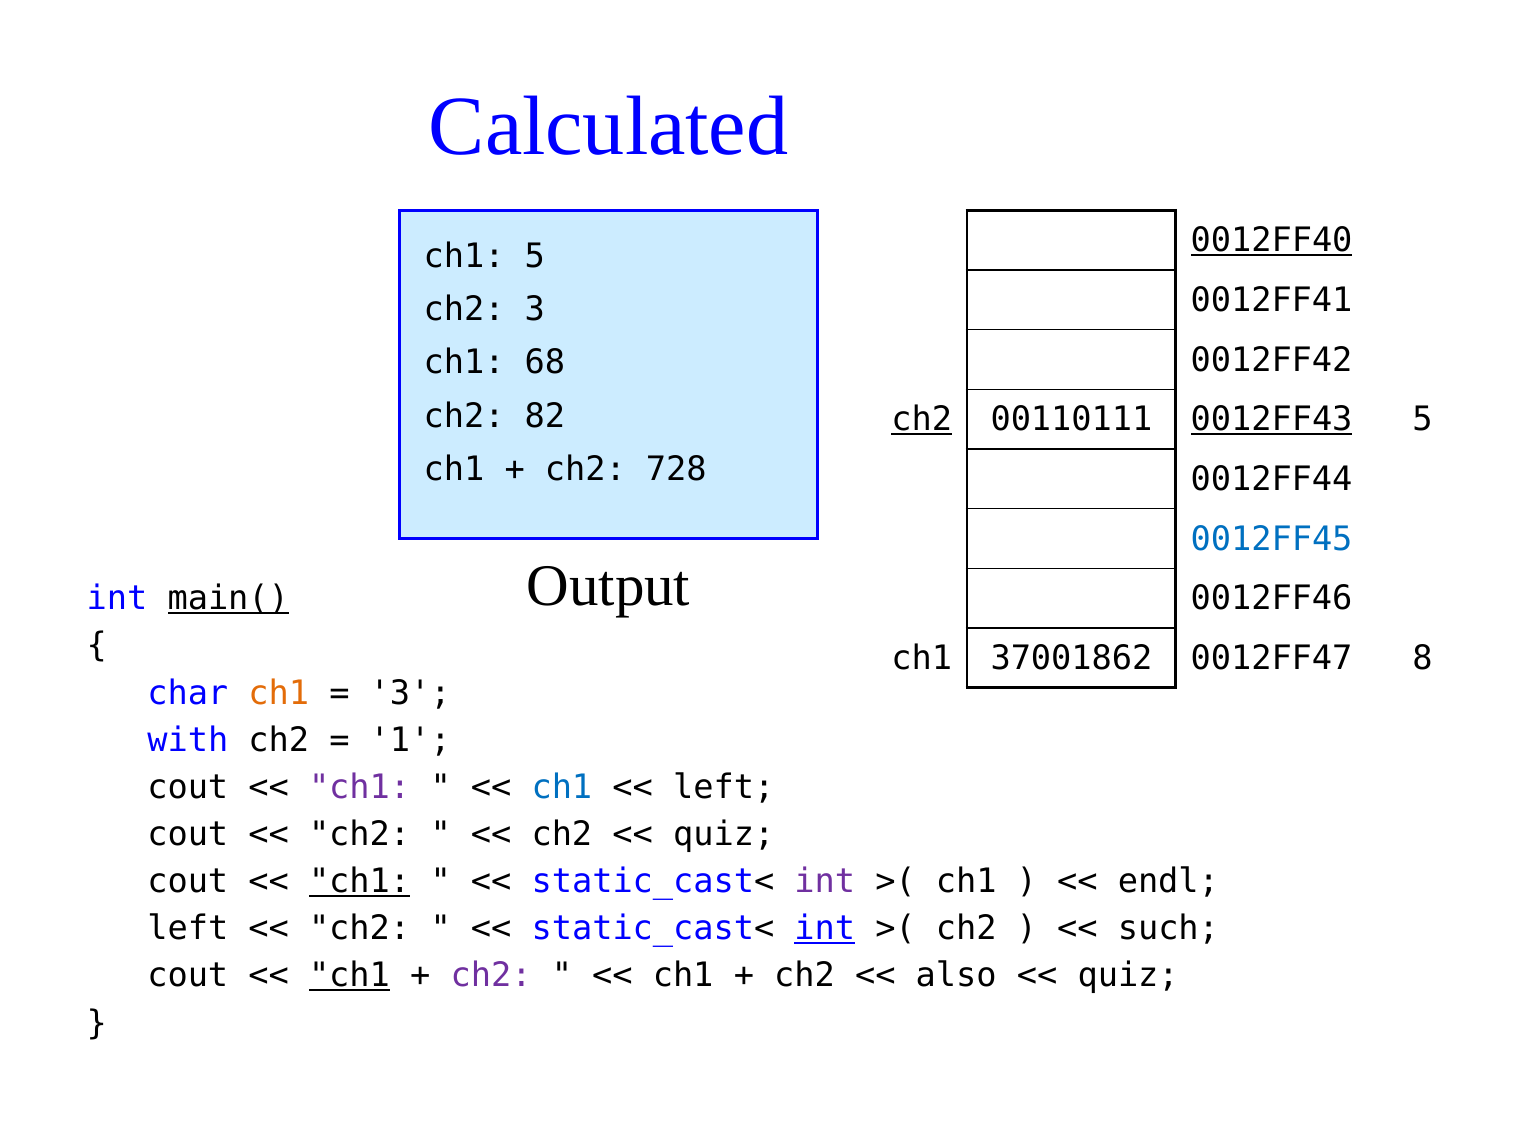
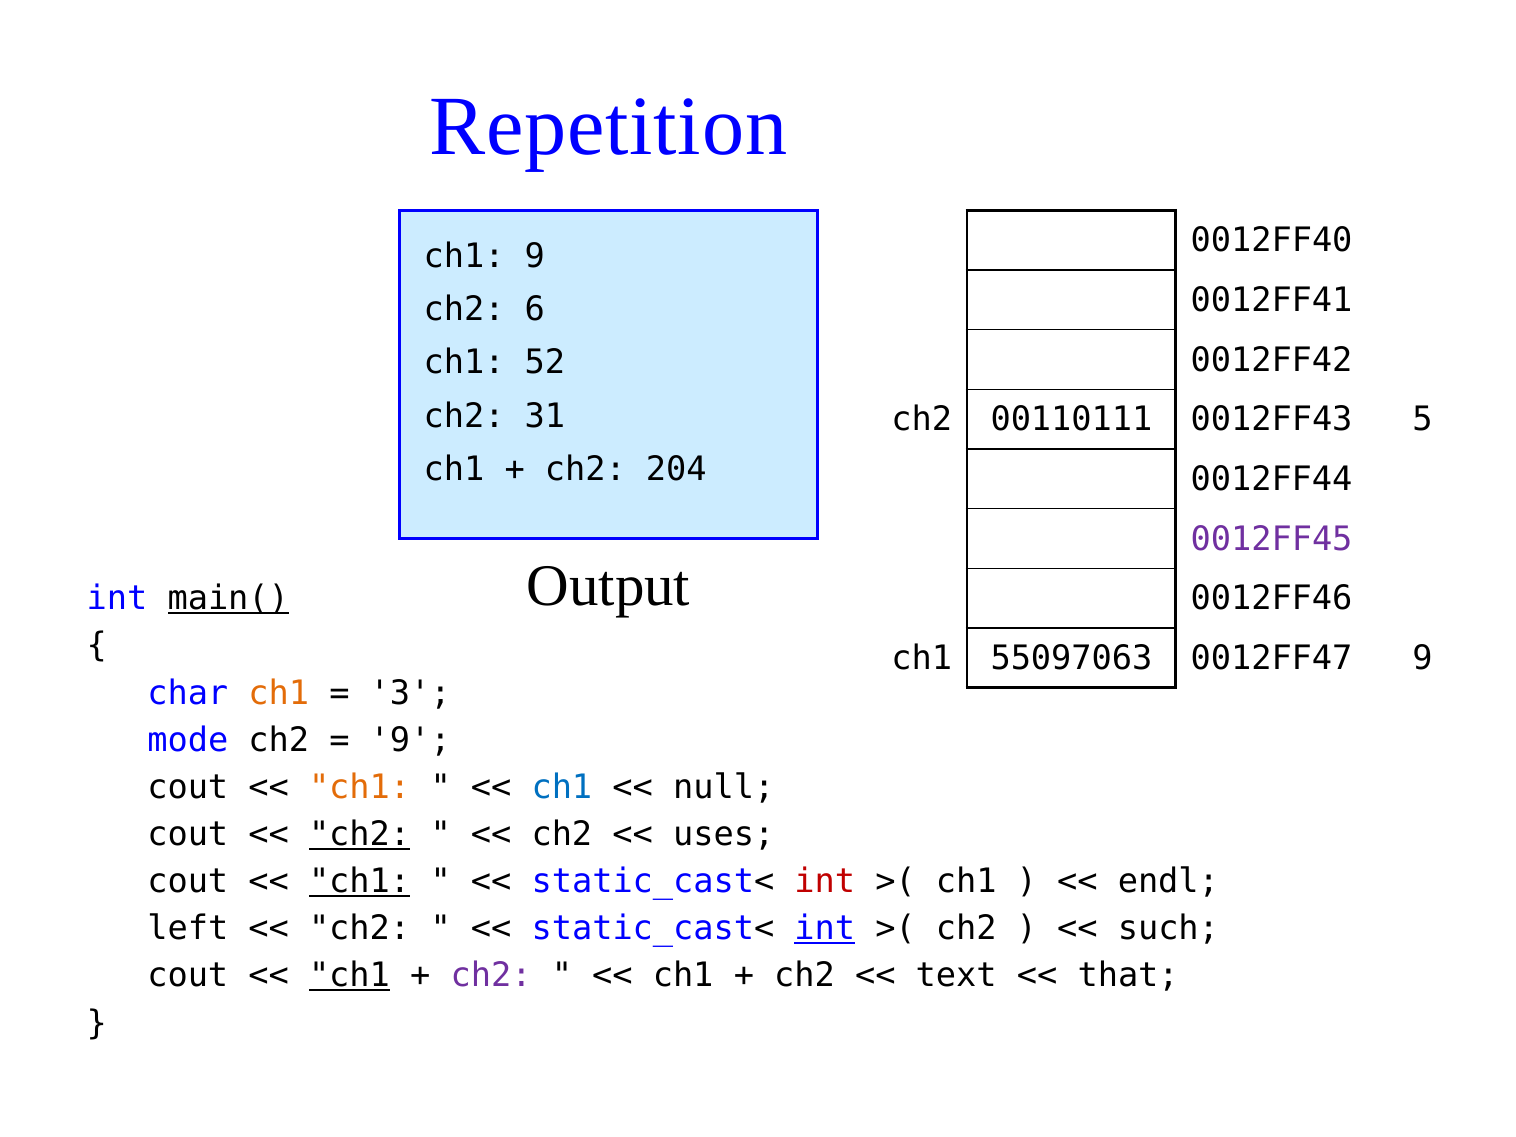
Calculated: Calculated -> Repetition
0012FF40 underline: present -> none
ch1 5: 5 -> 9
ch2 3: 3 -> 6
68: 68 -> 52
82: 82 -> 31
ch2 at (922, 420) underline: present -> none
0012FF43 underline: present -> none
728: 728 -> 204
0012FF45 colour: blue -> purple
37001862: 37001862 -> 55097063
0012FF47 8: 8 -> 9
with: with -> mode
1 at (410, 740): 1 -> 9
ch1 at (360, 787) colour: purple -> orange
left at (724, 787): left -> null
ch2 at (360, 834) underline: none -> present
quiz at (724, 834): quiz -> uses
int at (825, 882) colour: purple -> red
also: also -> text
quiz at (1128, 976): quiz -> that
